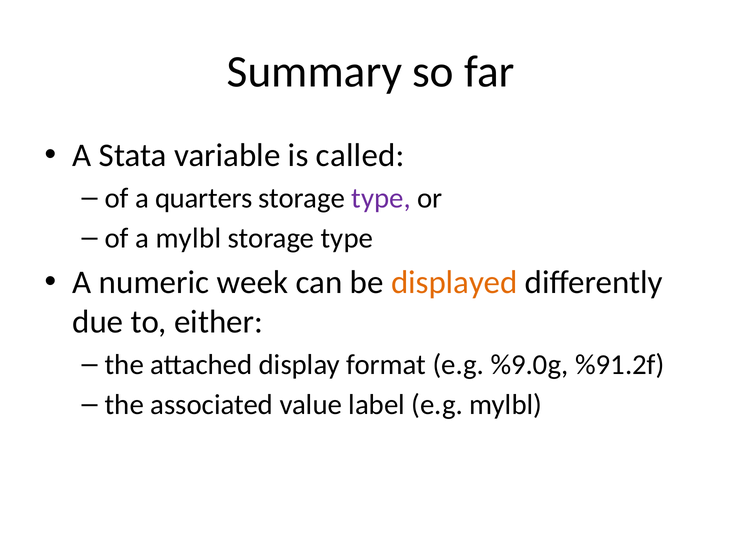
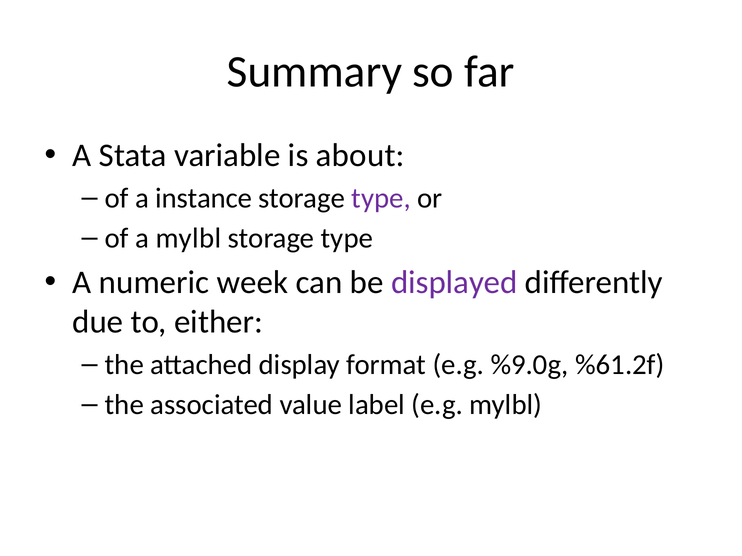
called: called -> about
quarters: quarters -> instance
displayed colour: orange -> purple
%91.2f: %91.2f -> %61.2f
